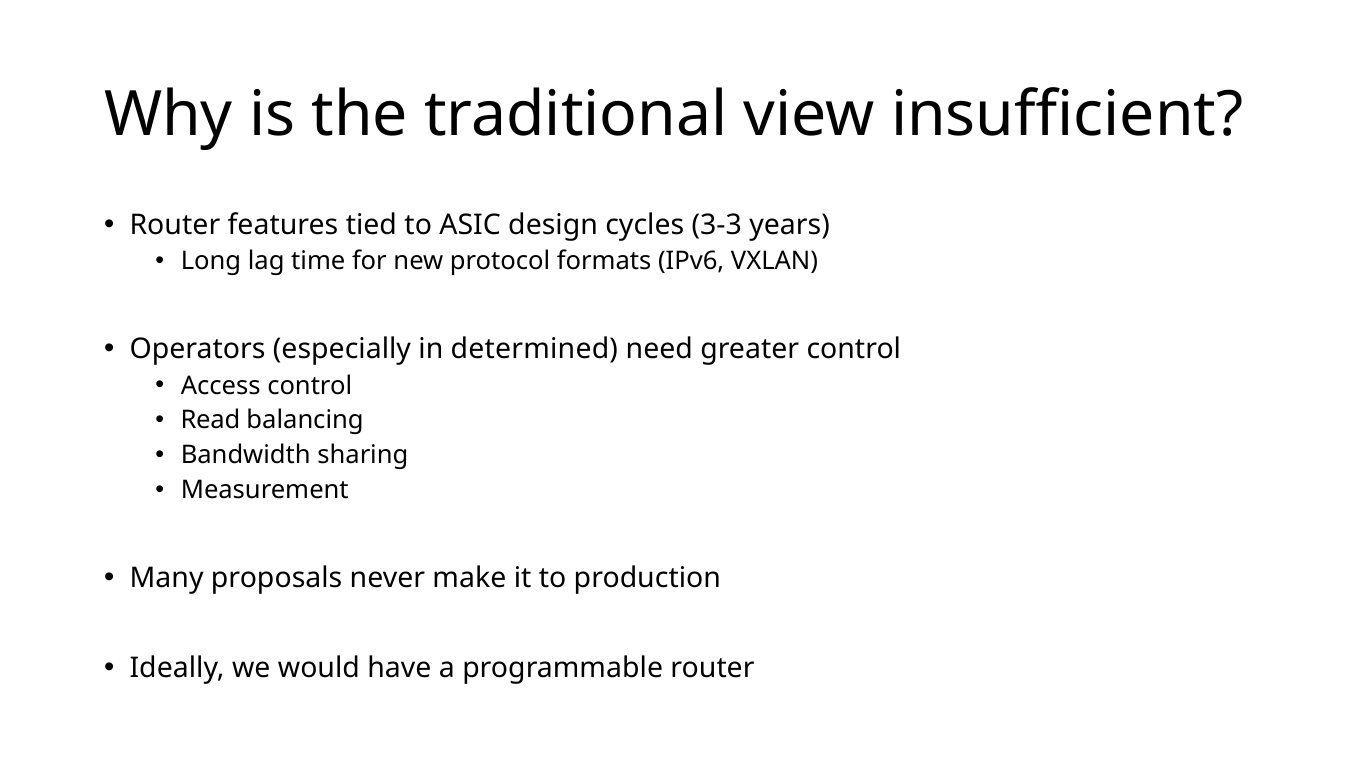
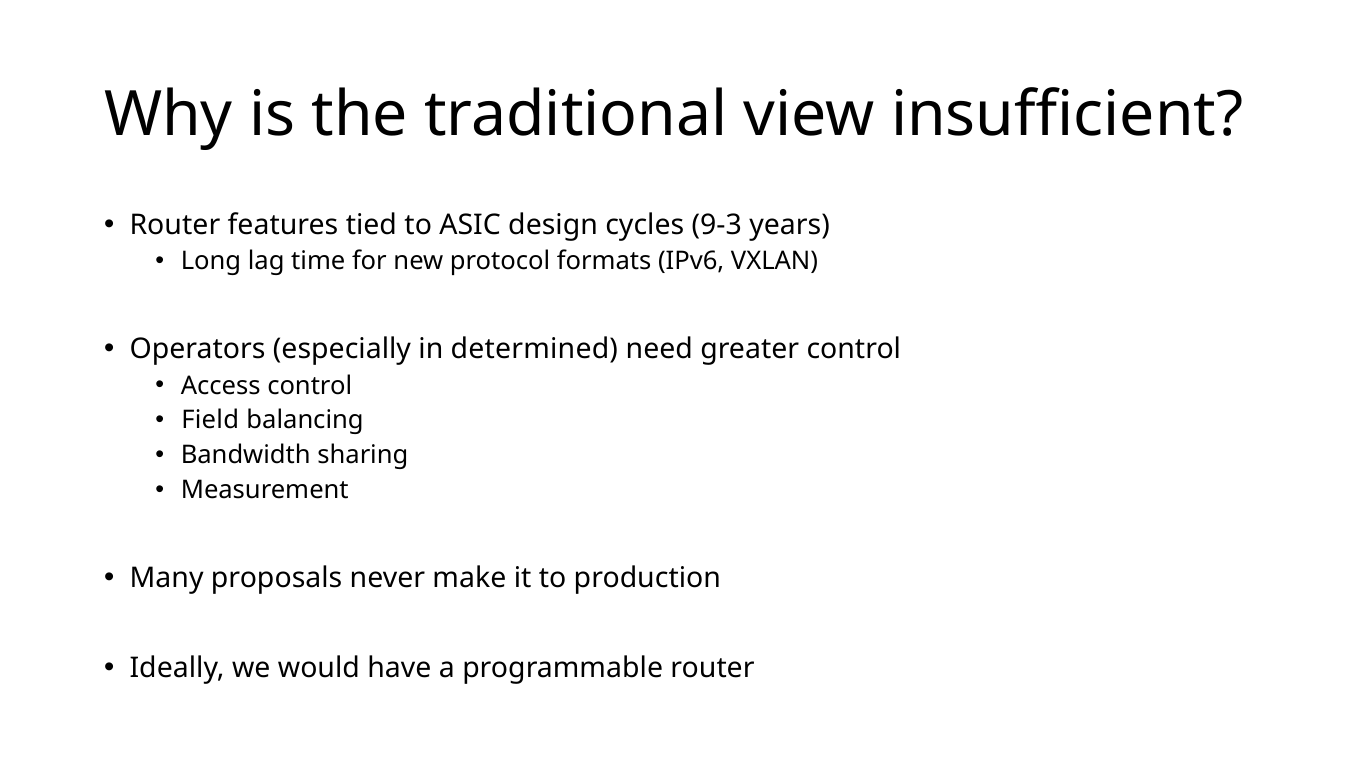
3-3: 3-3 -> 9-3
Read: Read -> Field
